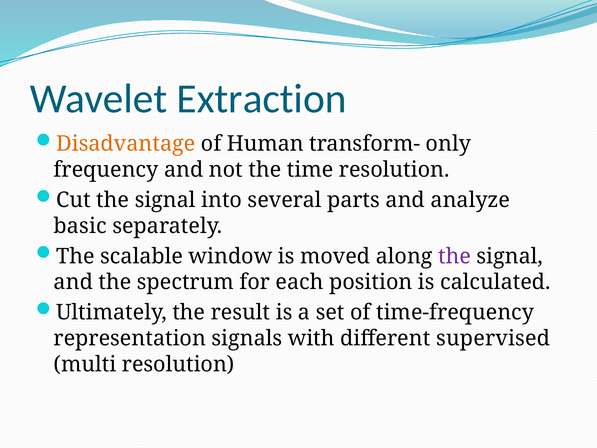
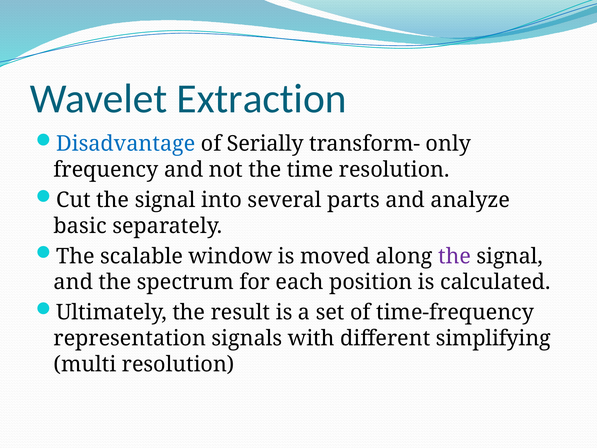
Disadvantage colour: orange -> blue
Human: Human -> Serially
supervised: supervised -> simplifying
